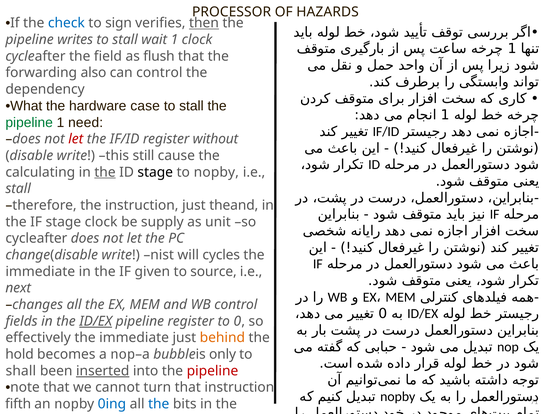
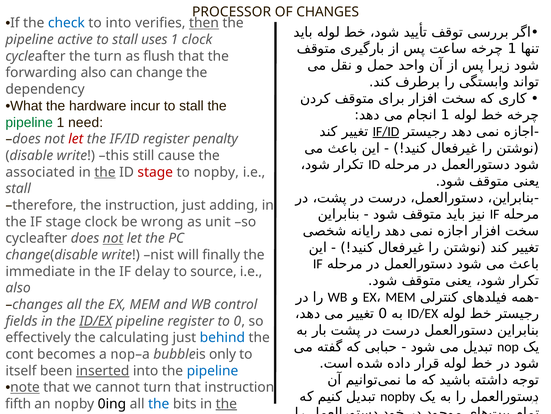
OF HAZARDS: HAZARDS -> CHANGES
to sign: sign -> into
writes: writes -> active
wait: wait -> uses
the field: field -> turn
can control: control -> change
case: case -> incur
IF/ID at (386, 131) underline: none -> present
without: without -> penalty
calculating: calculating -> associated
stage at (155, 172) colour: black -> red
theand: theand -> adding
supply: supply -> wrong
not at (113, 238) underline: none -> present
cycles: cycles -> finally
given: given -> delay
next at (18, 288): next -> also
effectively the immediate: immediate -> calculating
behind colour: orange -> blue
hold: hold -> cont
shall at (21, 370): shall -> itself
pipeline at (212, 370) colour: red -> blue
note underline: none -> present
0ing colour: blue -> black
the at (226, 403) underline: none -> present
